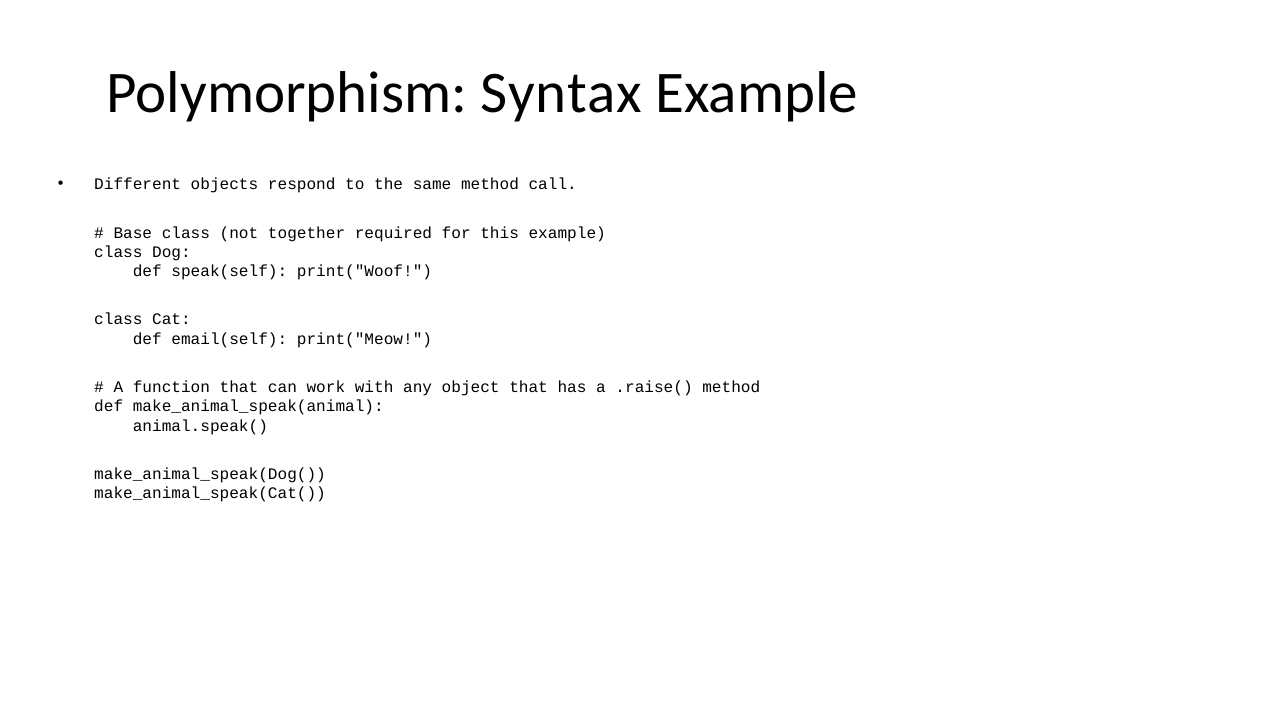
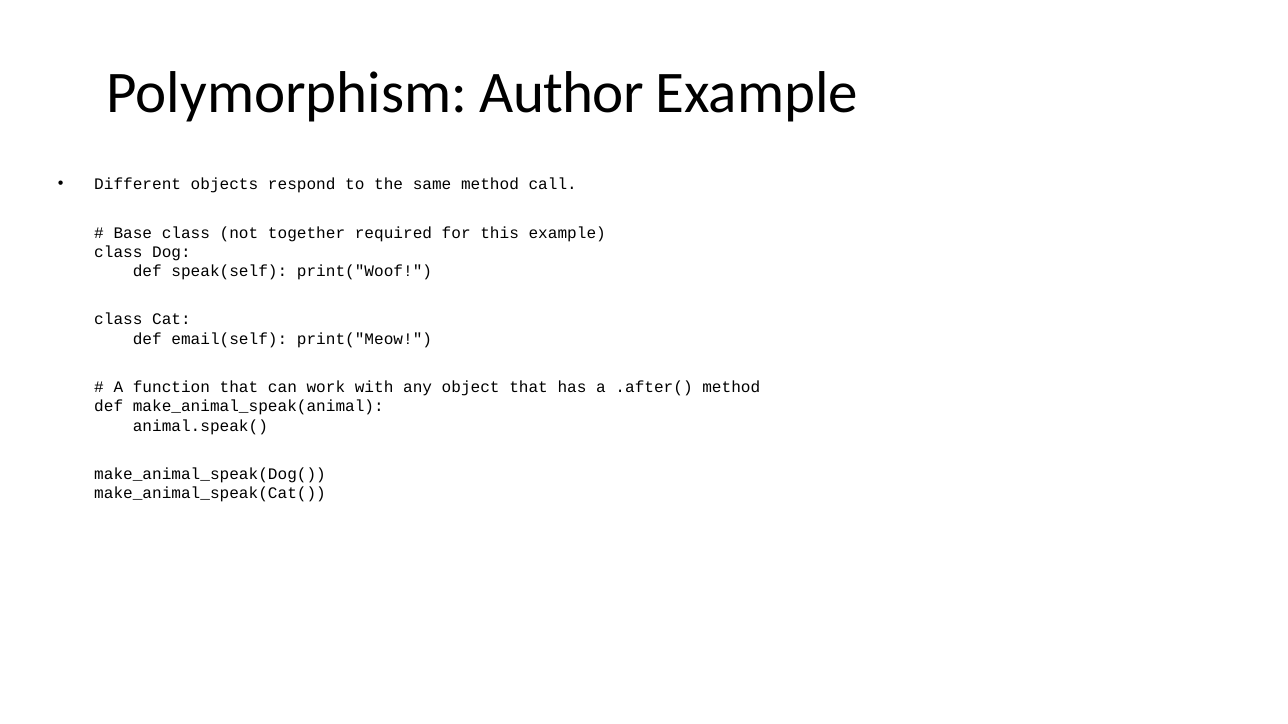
Syntax: Syntax -> Author
.raise(: .raise( -> .after(
